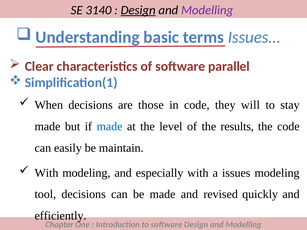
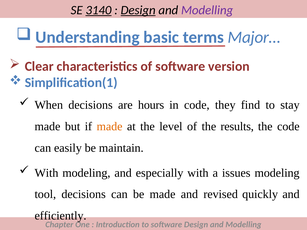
3140 underline: none -> present
Issues…: Issues… -> Major…
parallel: parallel -> version
those: those -> hours
will: will -> find
made at (110, 127) colour: blue -> orange
